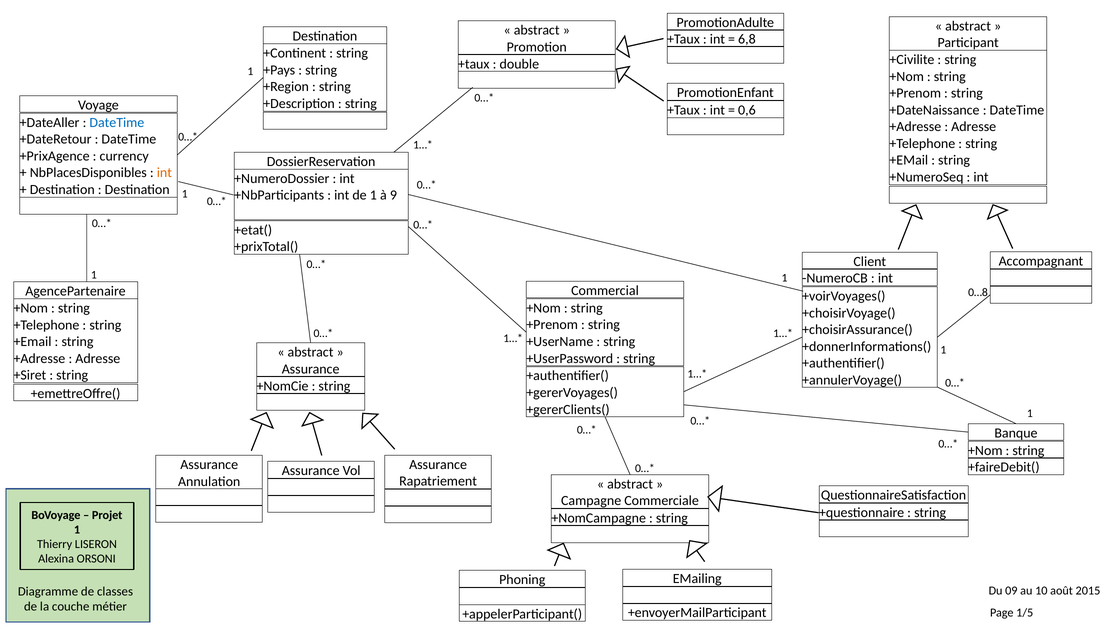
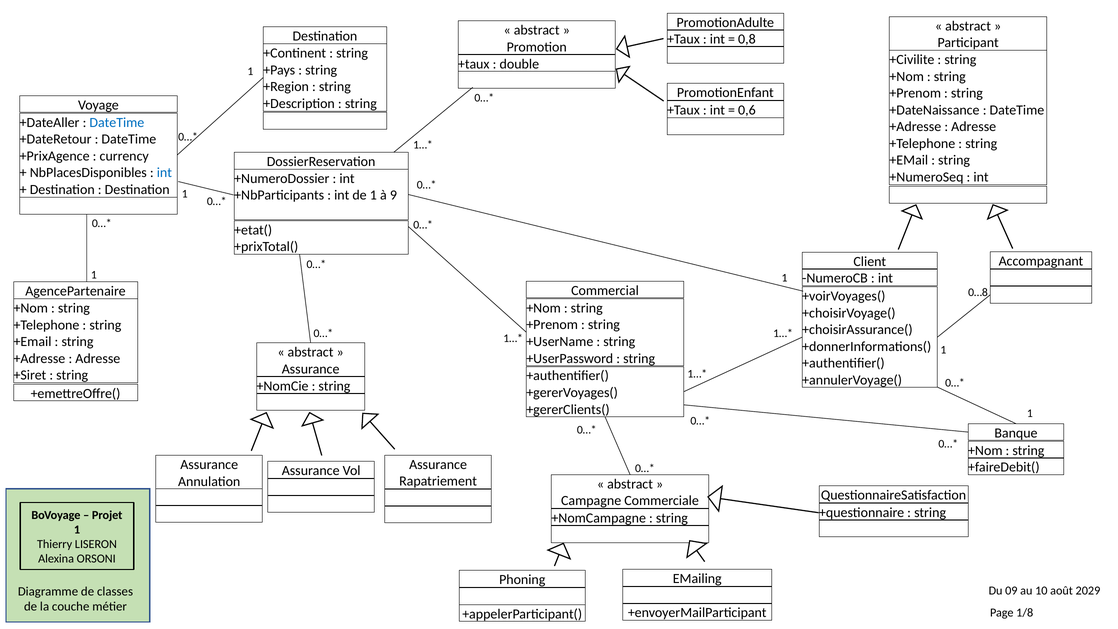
6,8: 6,8 -> 0,8
int at (164, 173) colour: orange -> blue
2015: 2015 -> 2029
1/5: 1/5 -> 1/8
